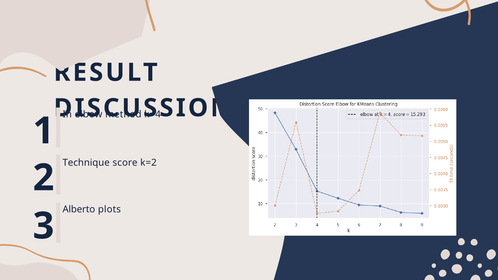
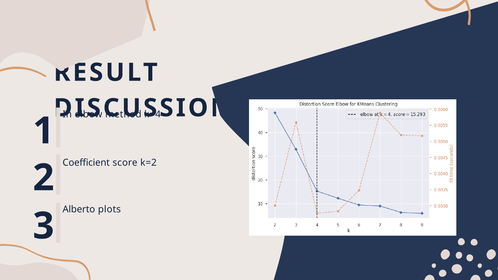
Technique: Technique -> Coefficient
